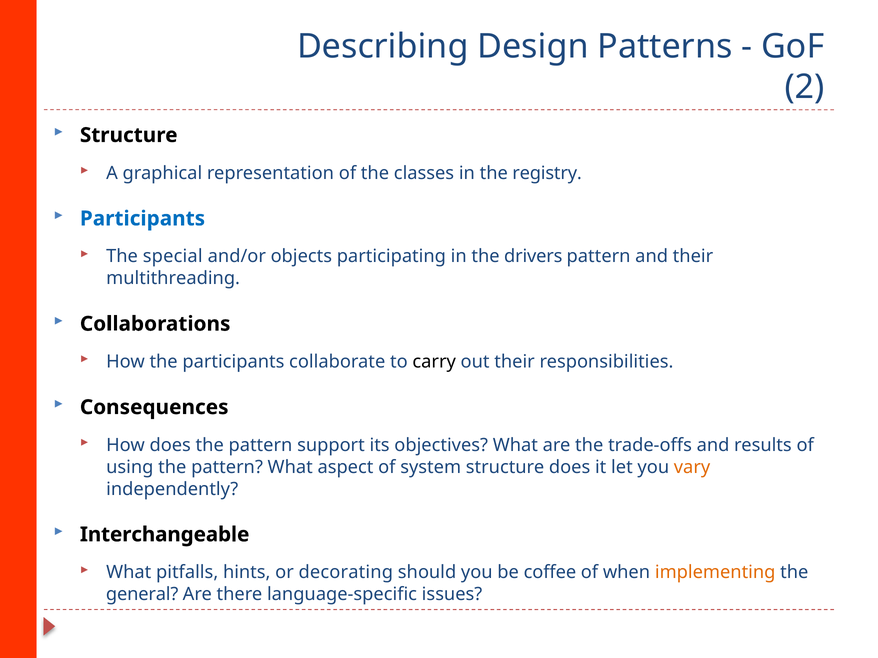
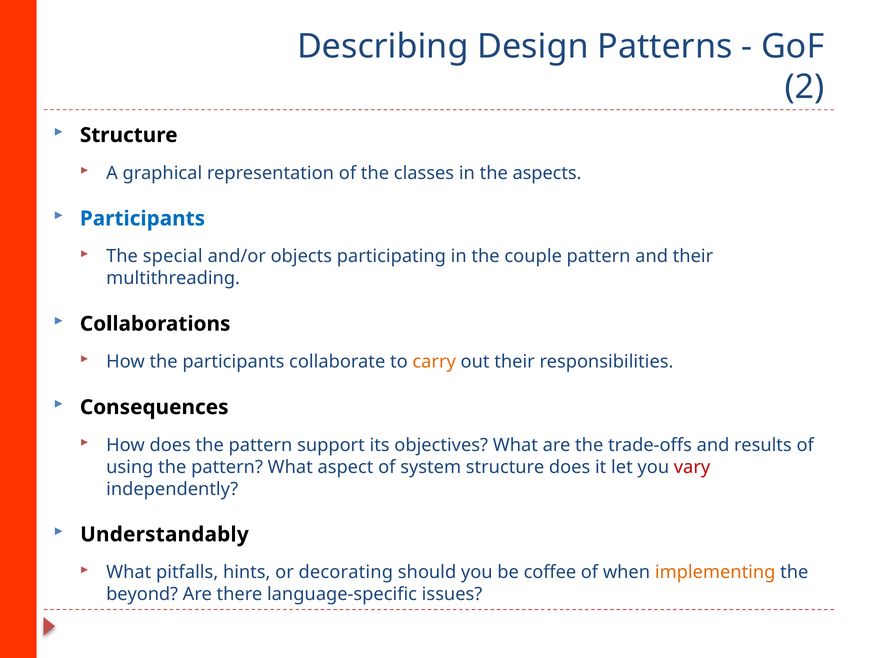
registry: registry -> aspects
drivers: drivers -> couple
carry colour: black -> orange
vary colour: orange -> red
Interchangeable: Interchangeable -> Understandably
general: general -> beyond
